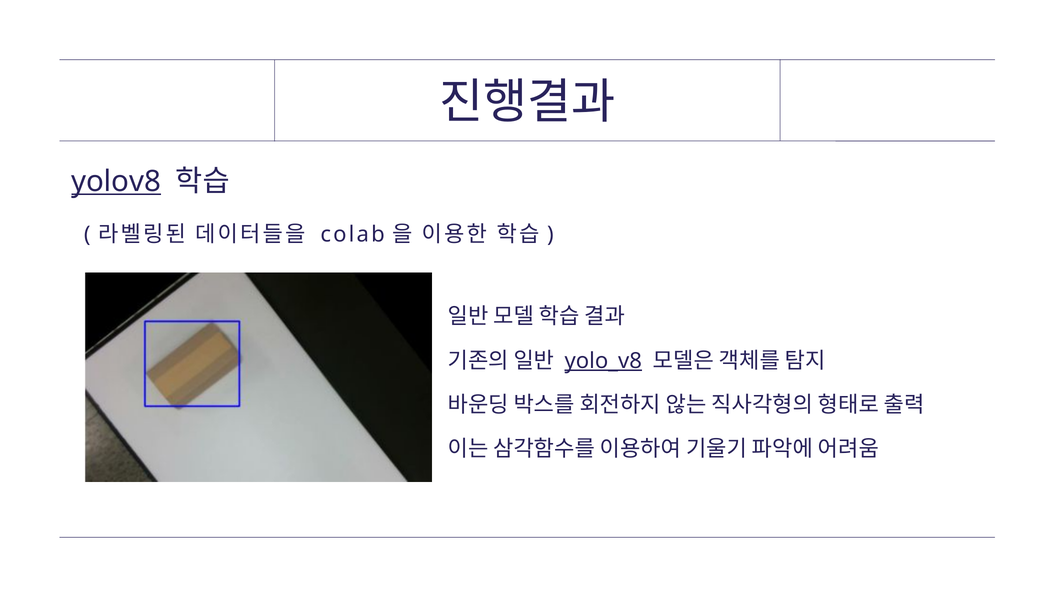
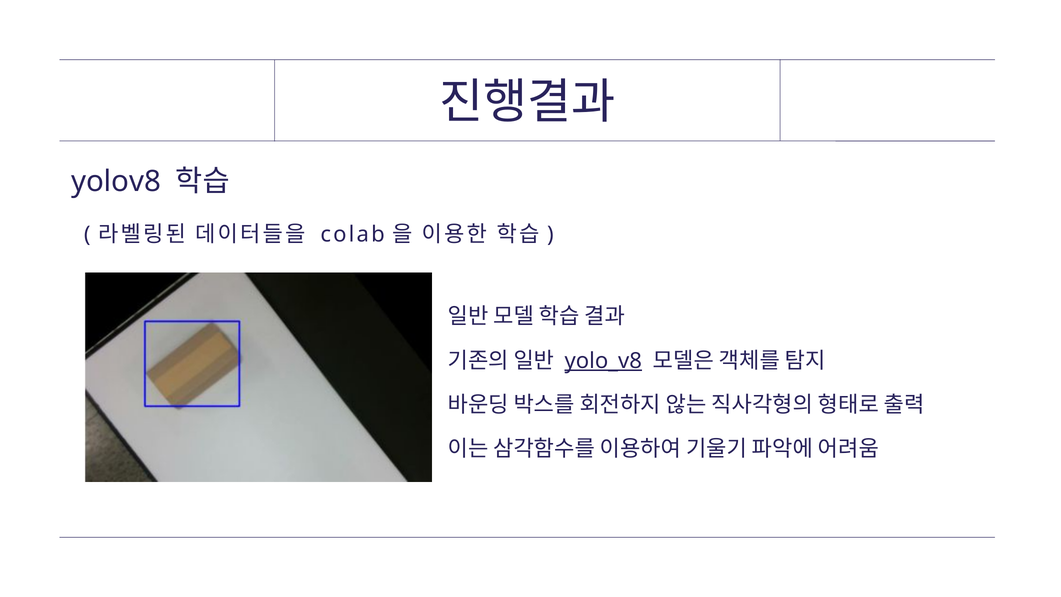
yolov8 underline: present -> none
